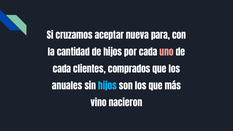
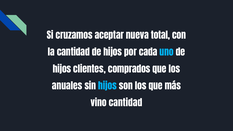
para: para -> total
uno colour: pink -> light blue
cada at (62, 69): cada -> hijos
vino nacieron: nacieron -> cantidad
